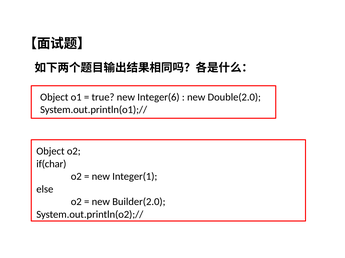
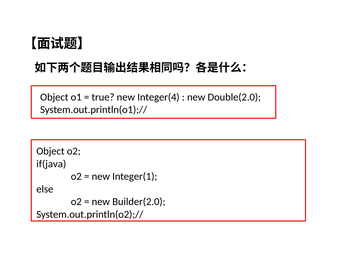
Integer(6: Integer(6 -> Integer(4
if(char: if(char -> if(java
